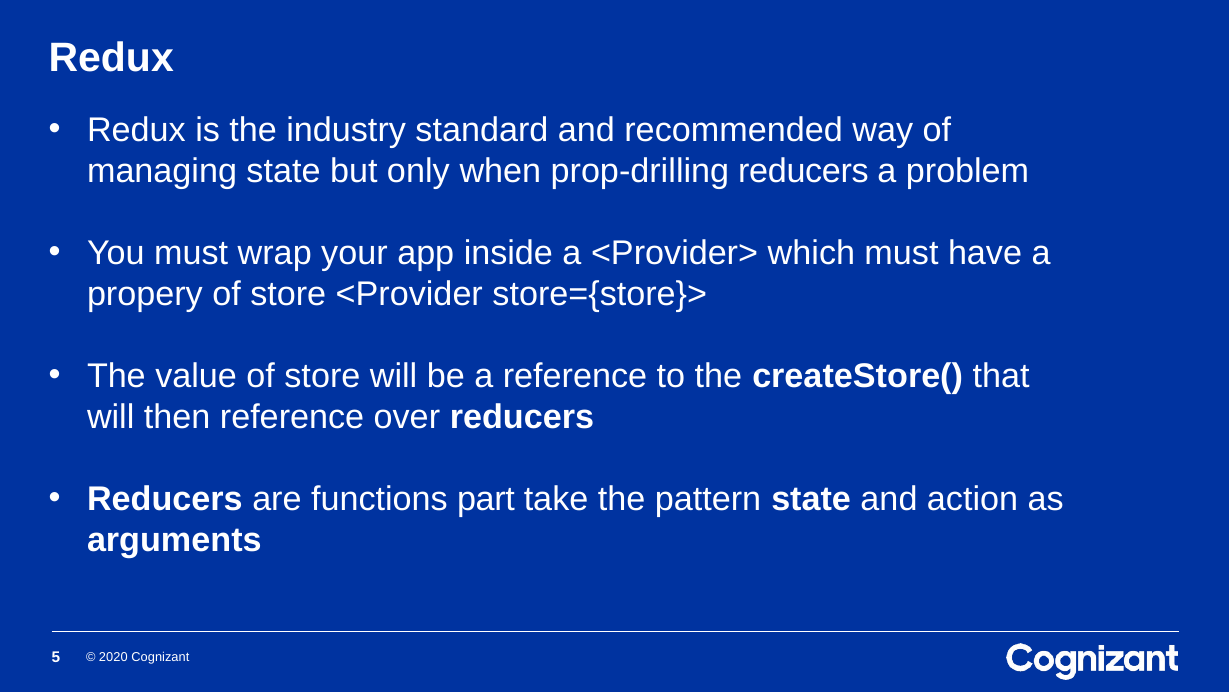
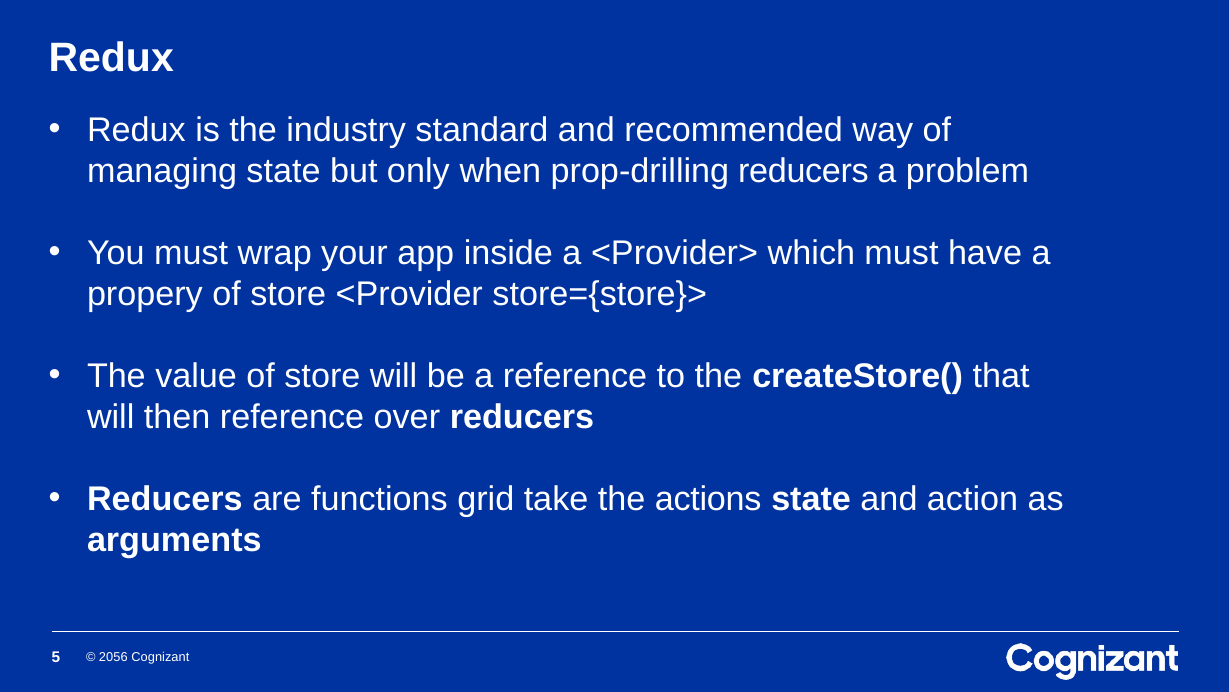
part: part -> grid
pattern: pattern -> actions
2020: 2020 -> 2056
